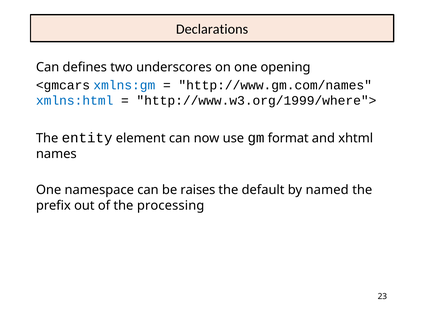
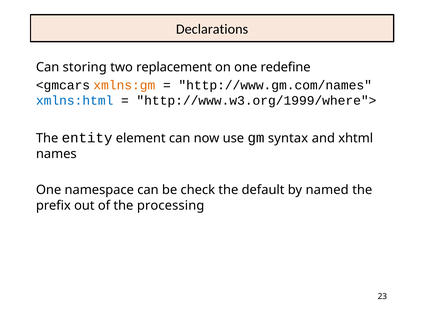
defines: defines -> storing
underscores: underscores -> replacement
opening: opening -> redefine
xmlns:gm colour: blue -> orange
format: format -> syntax
raises: raises -> check
